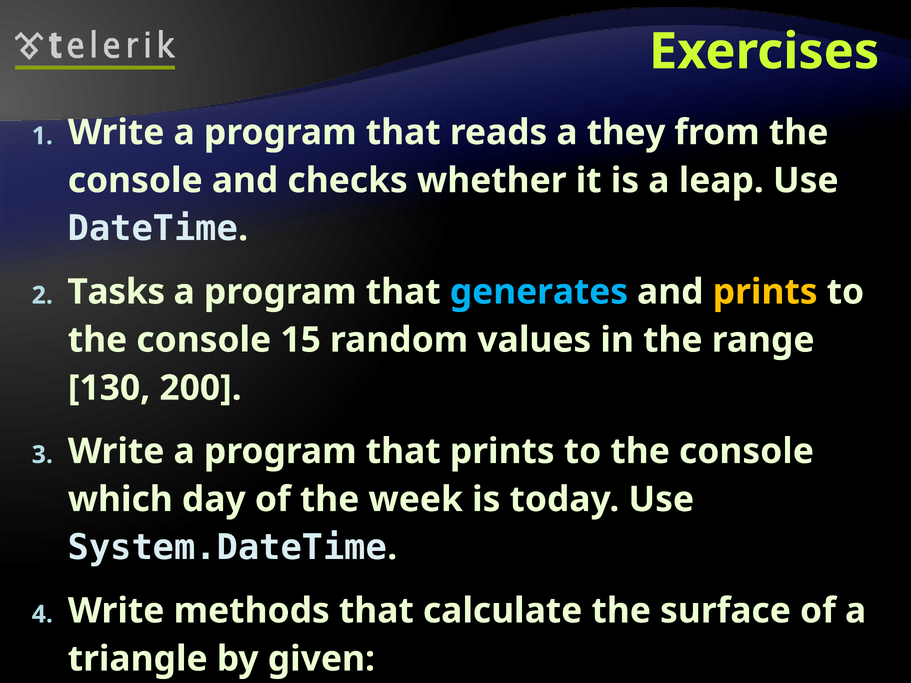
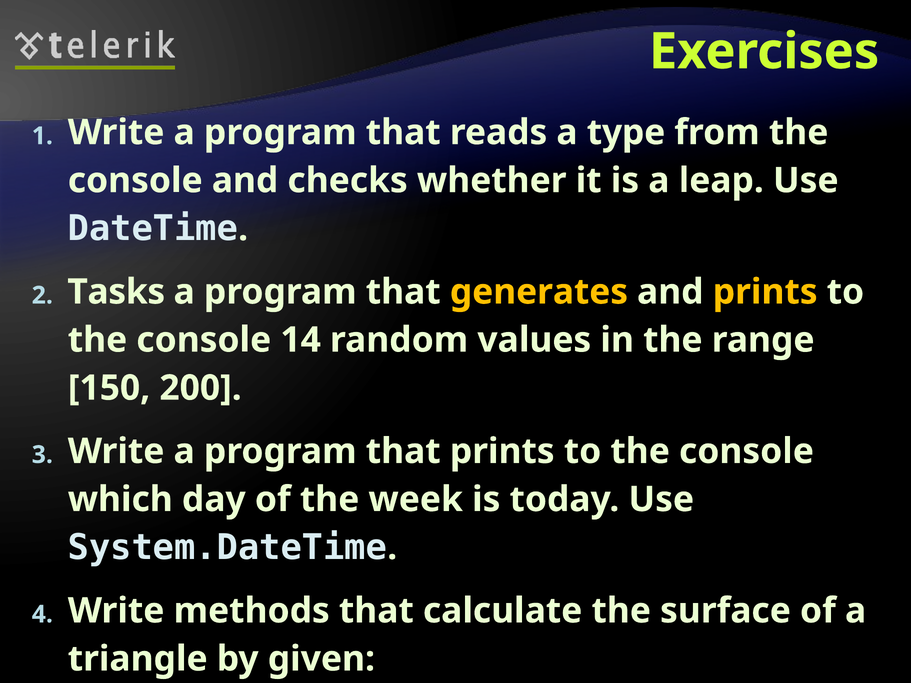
they: they -> type
generates colour: light blue -> yellow
15: 15 -> 14
130: 130 -> 150
